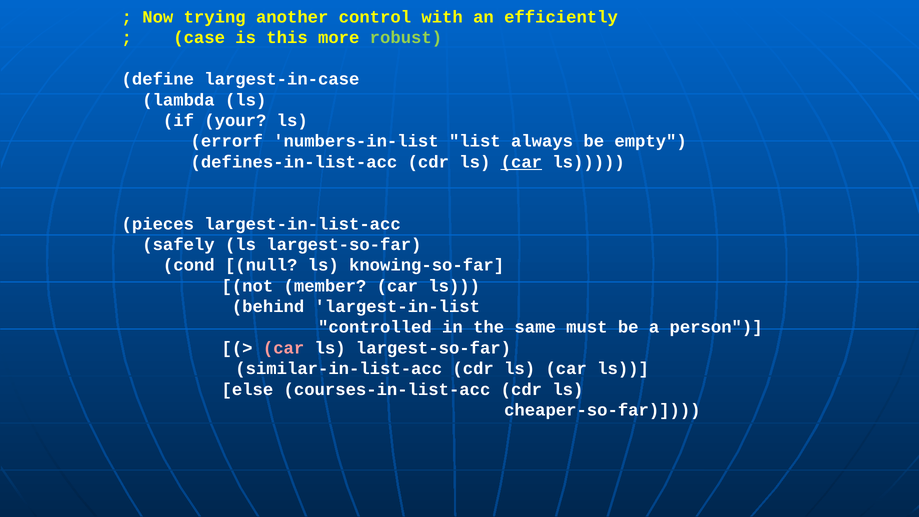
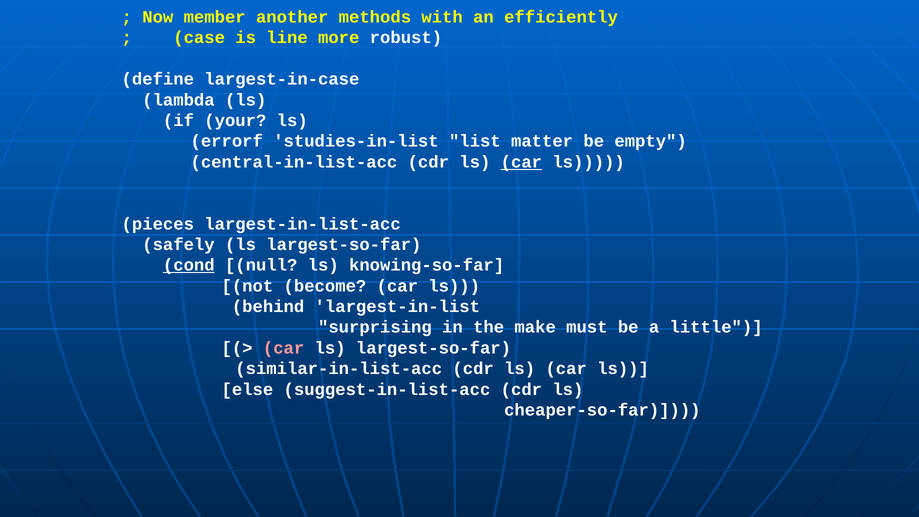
trying: trying -> member
control: control -> methods
this: this -> line
robust colour: light green -> white
numbers-in-list: numbers-in-list -> studies-in-list
always: always -> matter
defines-in-list-acc: defines-in-list-acc -> central-in-list-acc
cond underline: none -> present
member: member -> become
controlled: controlled -> surprising
same: same -> make
person: person -> little
courses-in-list-acc: courses-in-list-acc -> suggest-in-list-acc
